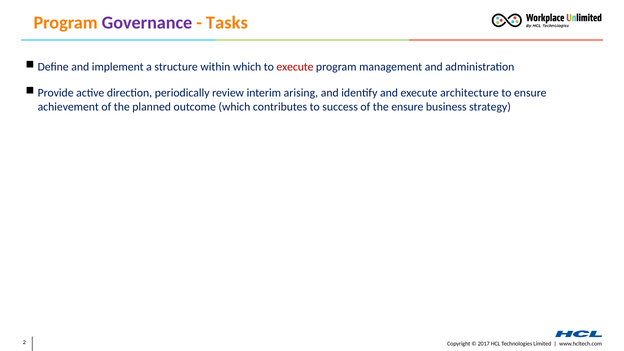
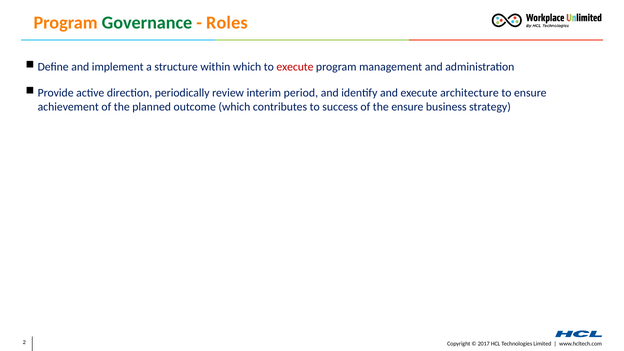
Governance colour: purple -> green
Tasks: Tasks -> Roles
arising: arising -> period
